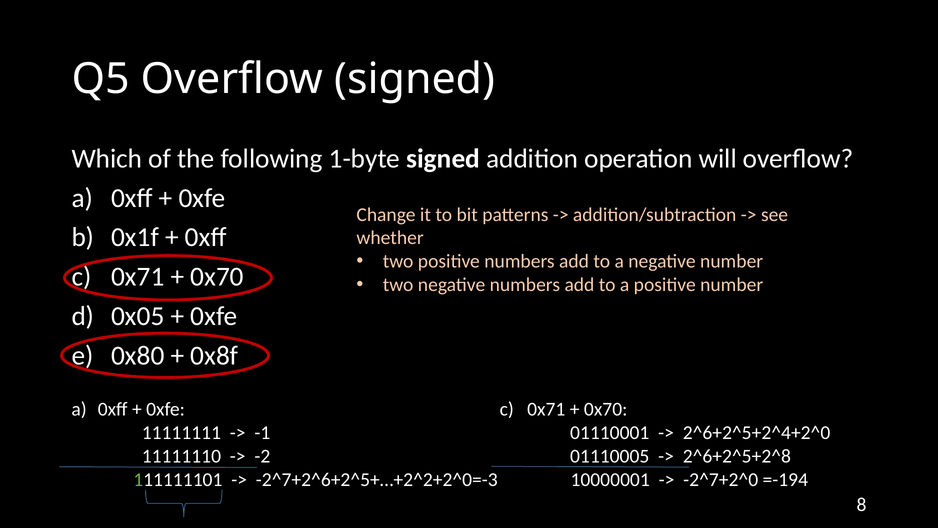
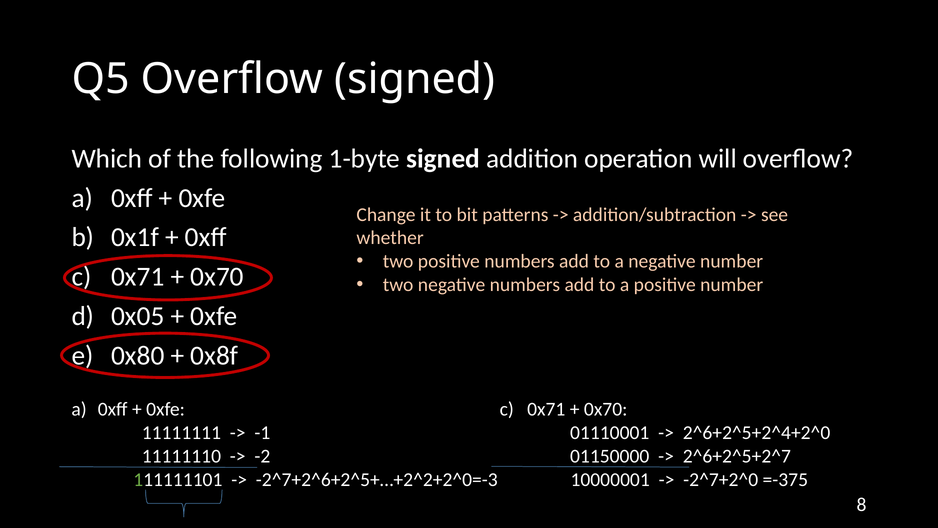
01110005: 01110005 -> 01150000
2^6+2^5+2^8: 2^6+2^5+2^8 -> 2^6+2^5+2^7
=-194: =-194 -> =-375
